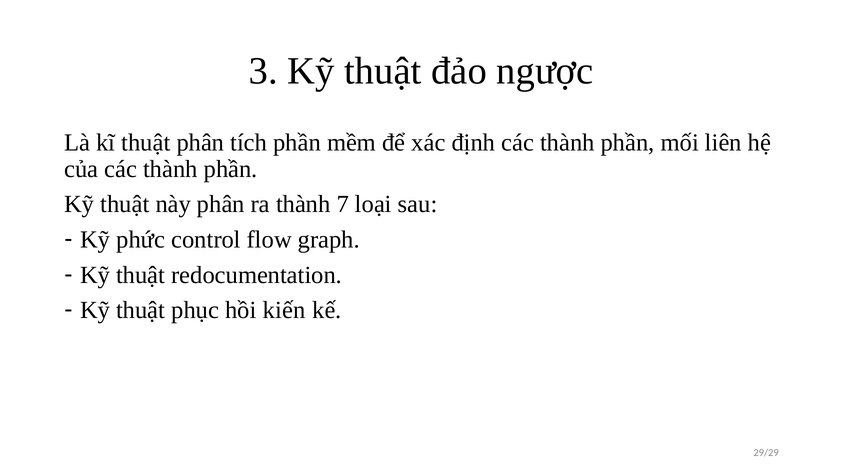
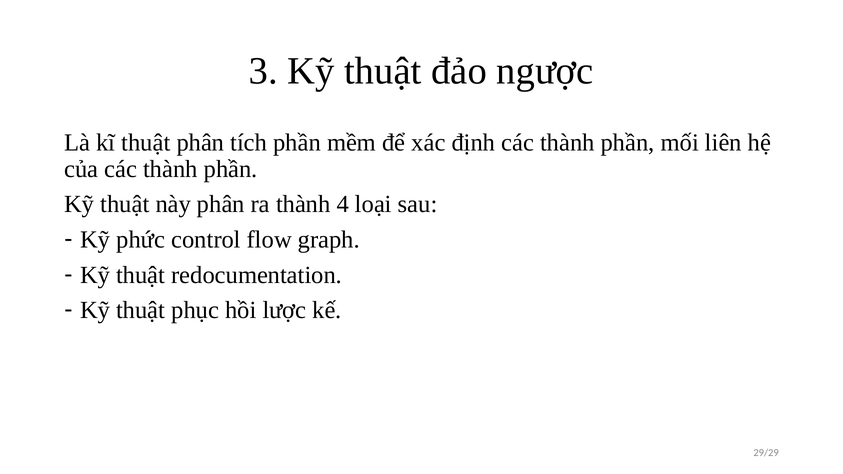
7: 7 -> 4
kiến: kiến -> lược
